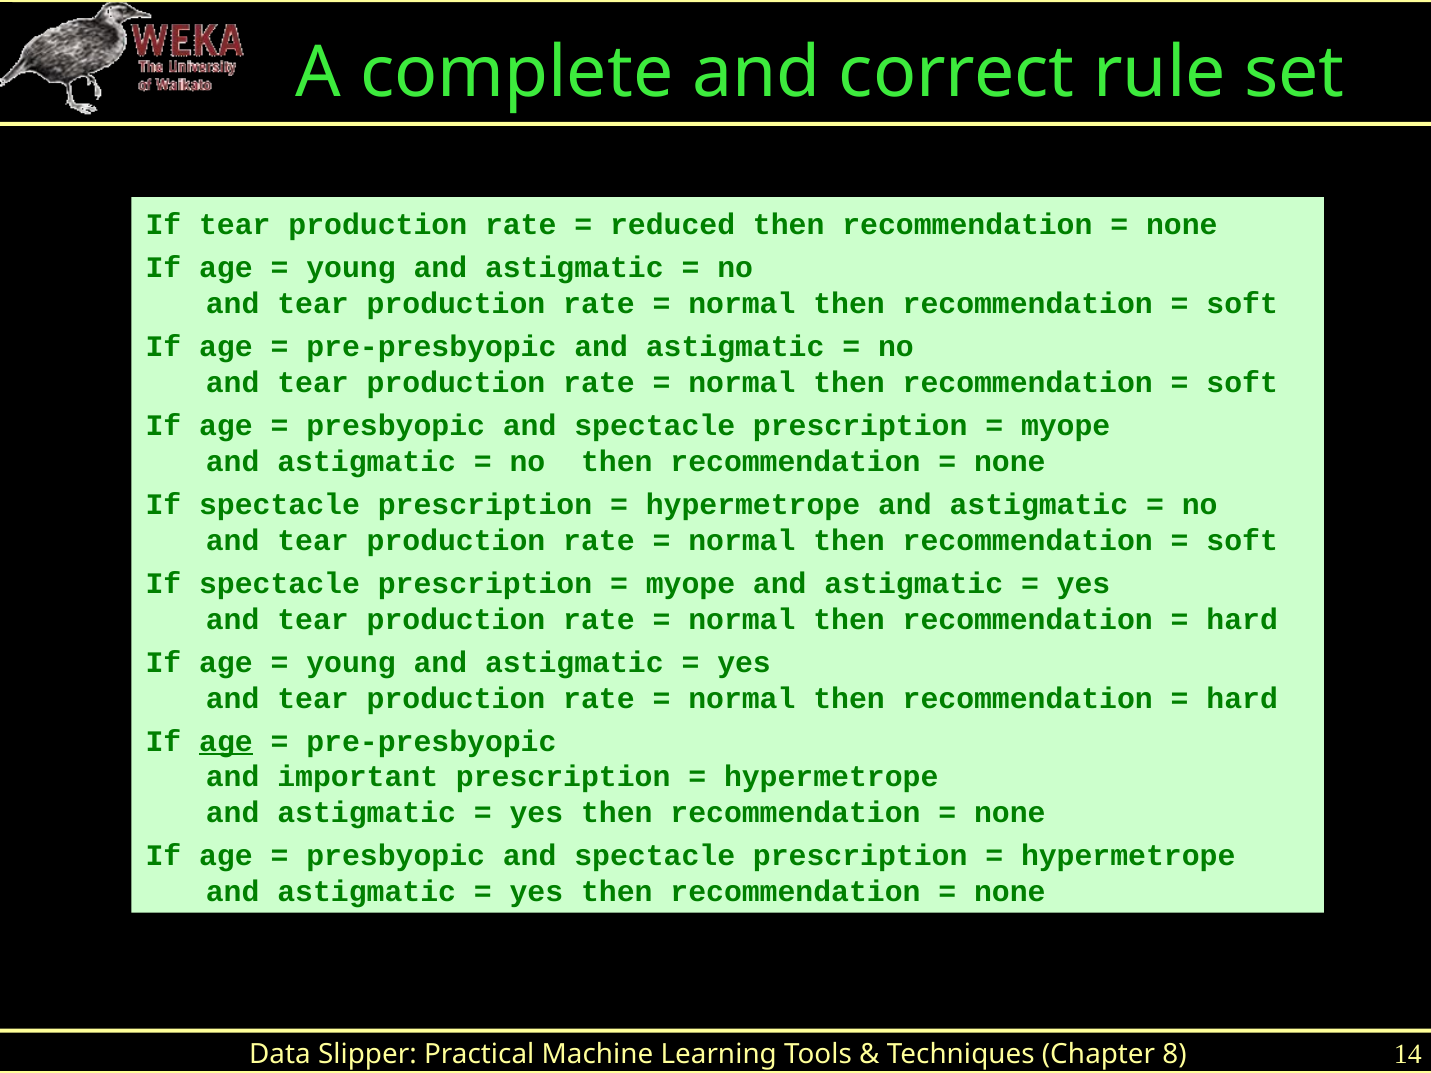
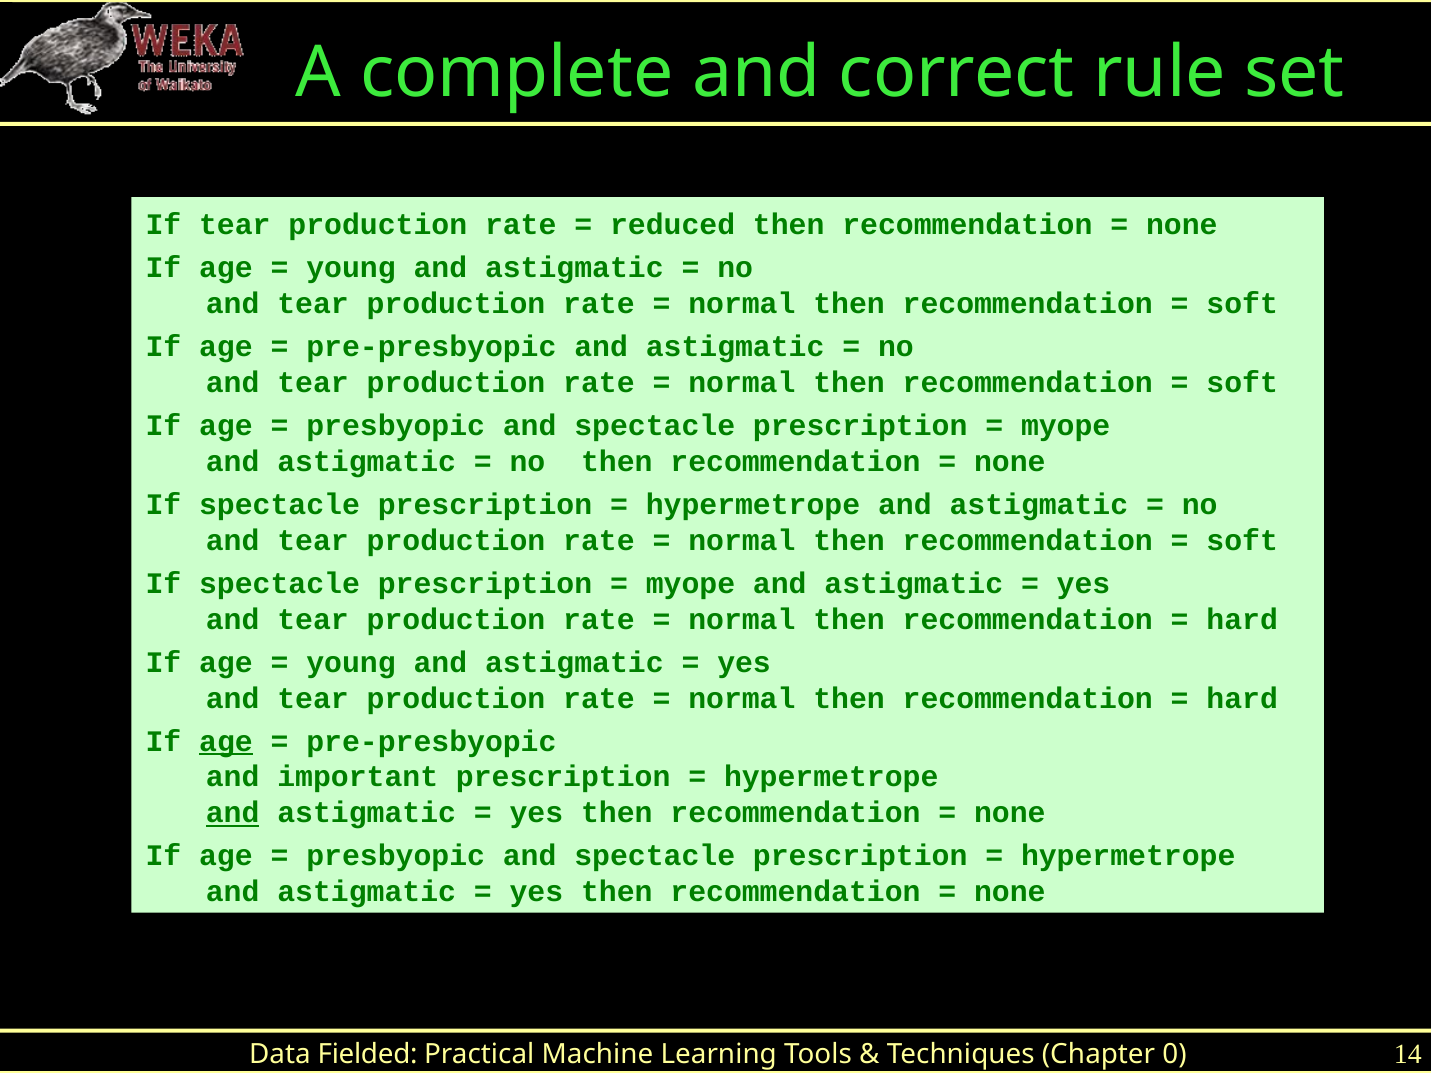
and at (233, 813) underline: none -> present
Slipper: Slipper -> Fielded
8: 8 -> 0
